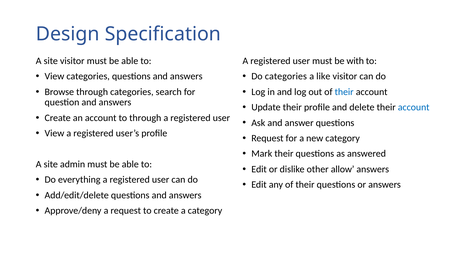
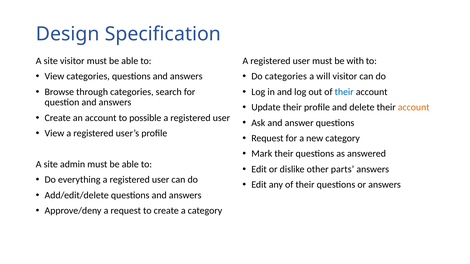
like: like -> will
account at (414, 107) colour: blue -> orange
to through: through -> possible
allow: allow -> parts
